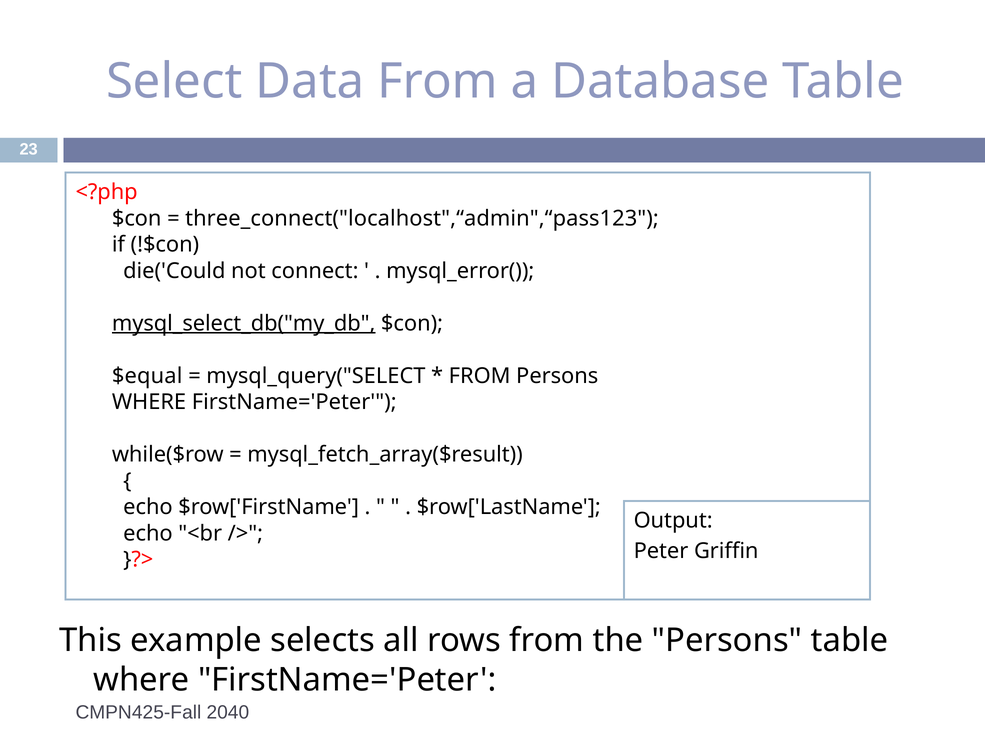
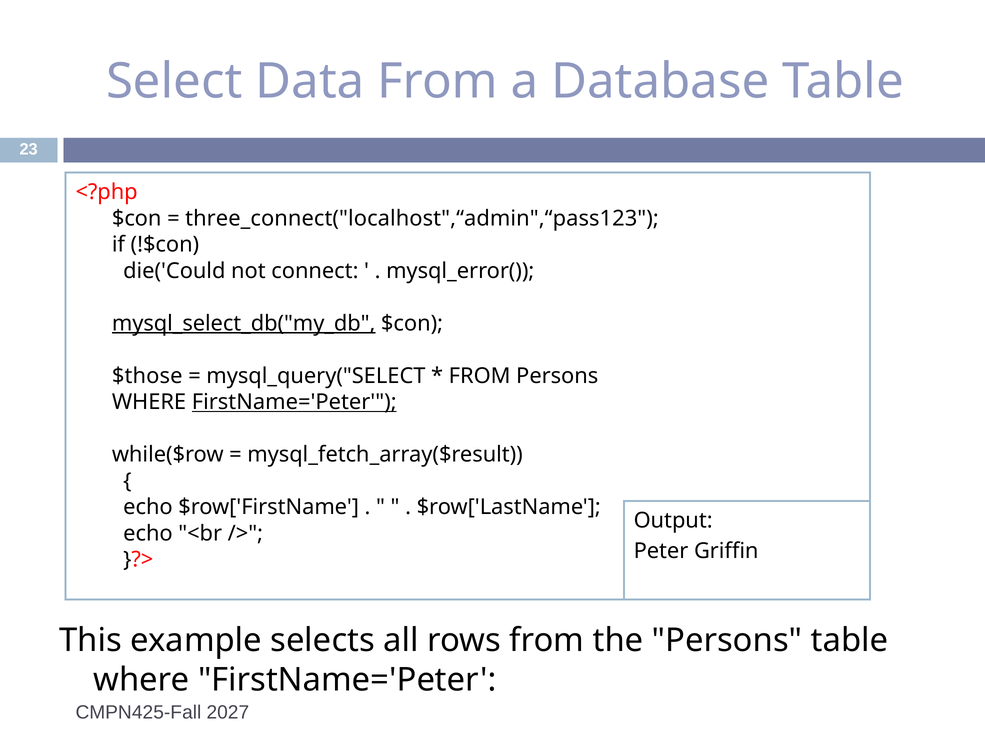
$equal: $equal -> $those
FirstName='Peter at (294, 402) underline: none -> present
2040: 2040 -> 2027
